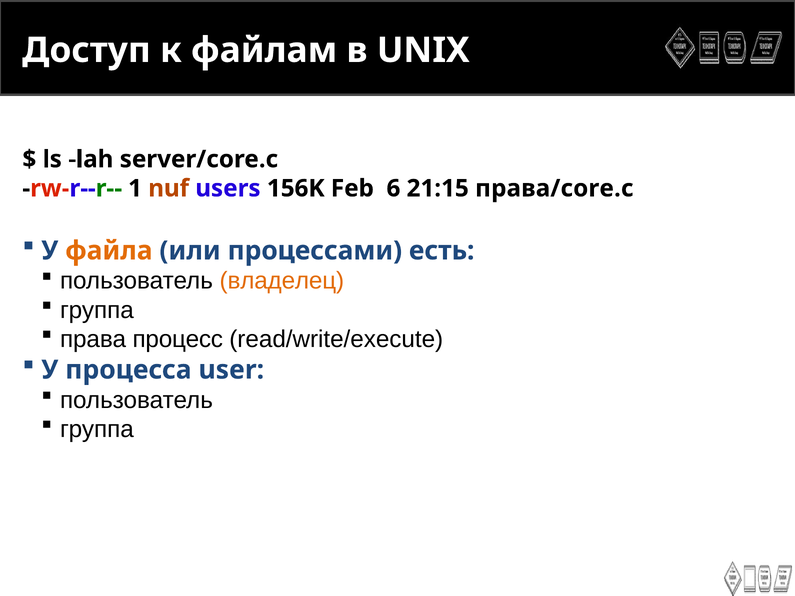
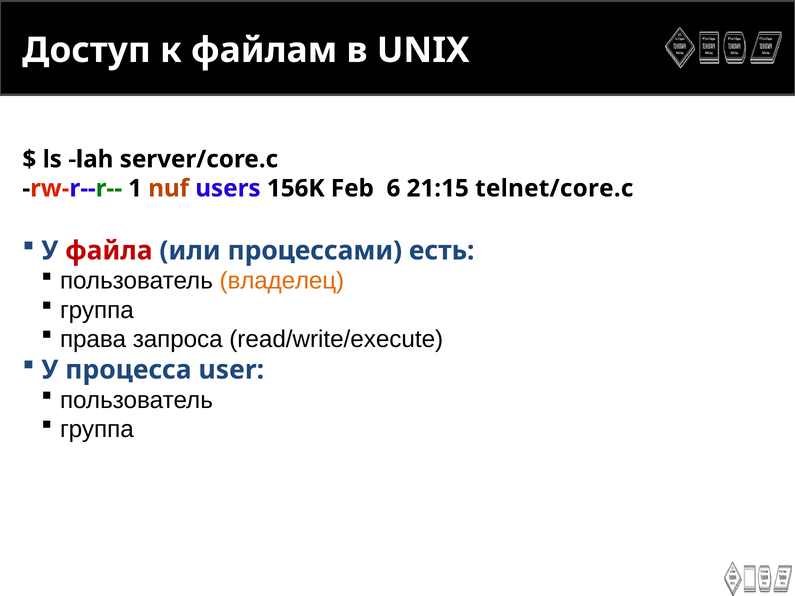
права/core.c: права/core.c -> telnet/core.c
файла colour: orange -> red
процесс: процесс -> запроса
